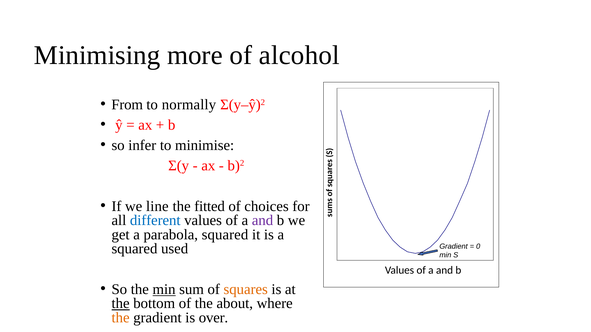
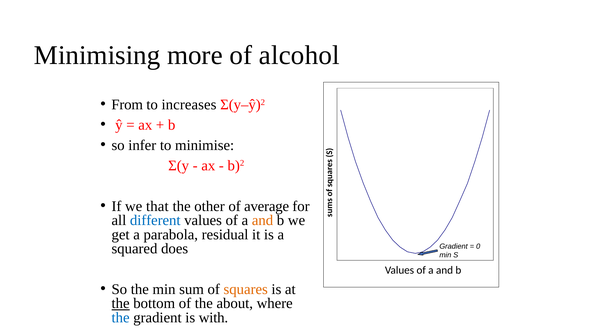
normally: normally -> increases
line: line -> that
fitted: fitted -> other
choices: choices -> average
and at (263, 221) colour: purple -> orange
parabola squared: squared -> residual
used: used -> does
min at (164, 290) underline: present -> none
the at (121, 318) colour: orange -> blue
over: over -> with
